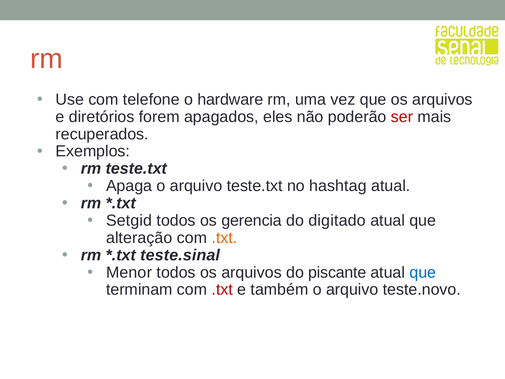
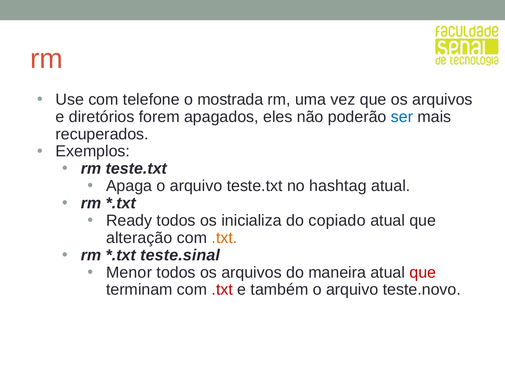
hardware: hardware -> mostrada
ser colour: red -> blue
Setgid: Setgid -> Ready
gerencia: gerencia -> inicializa
digitado: digitado -> copiado
piscante: piscante -> maneira
que at (423, 272) colour: blue -> red
